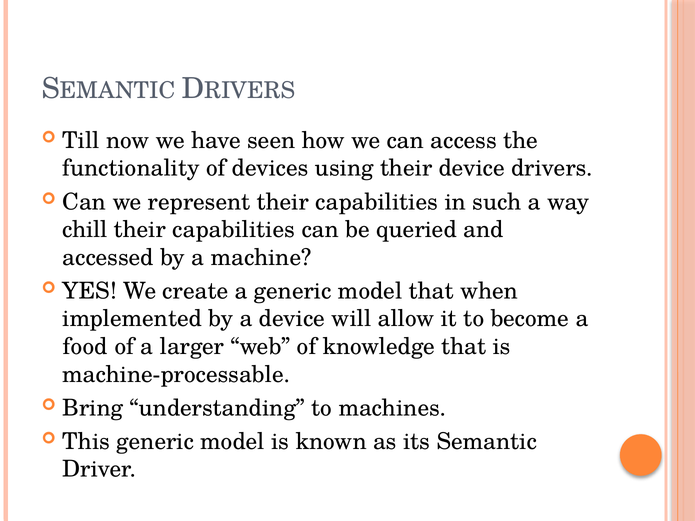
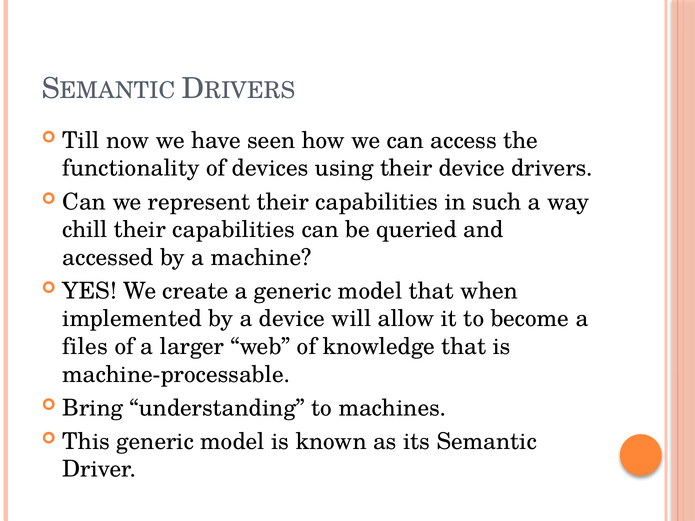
food: food -> files
